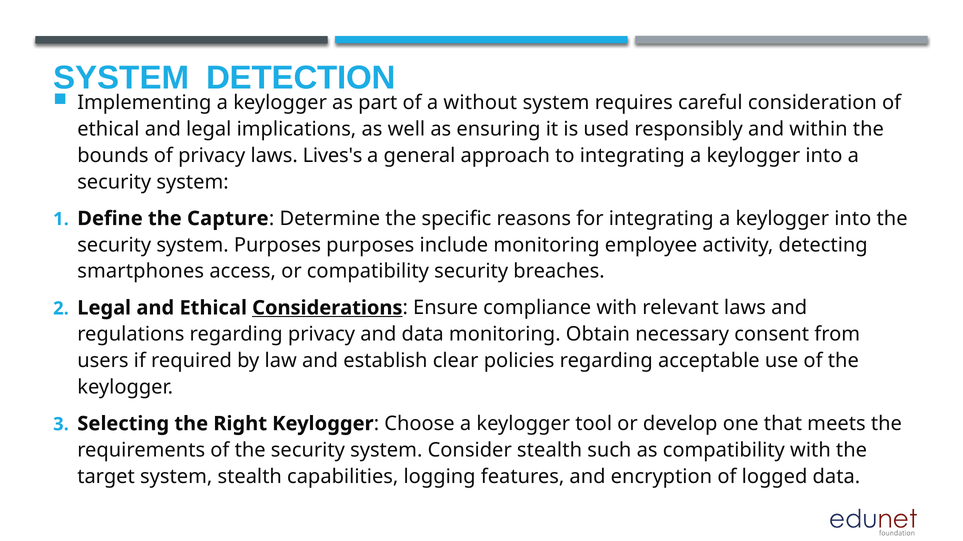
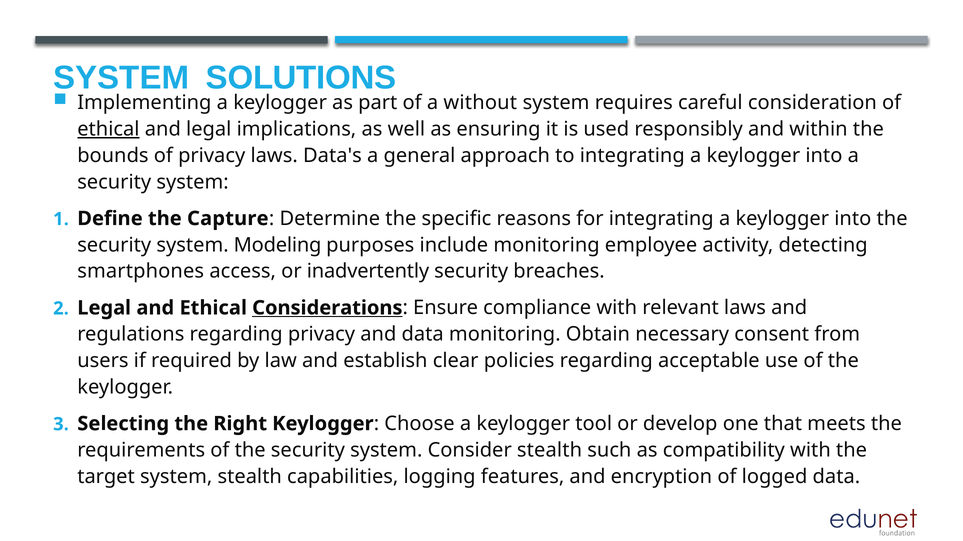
DETECTION: DETECTION -> SOLUTIONS
ethical at (108, 129) underline: none -> present
Lives's: Lives's -> Data's
system Purposes: Purposes -> Modeling
or compatibility: compatibility -> inadvertently
